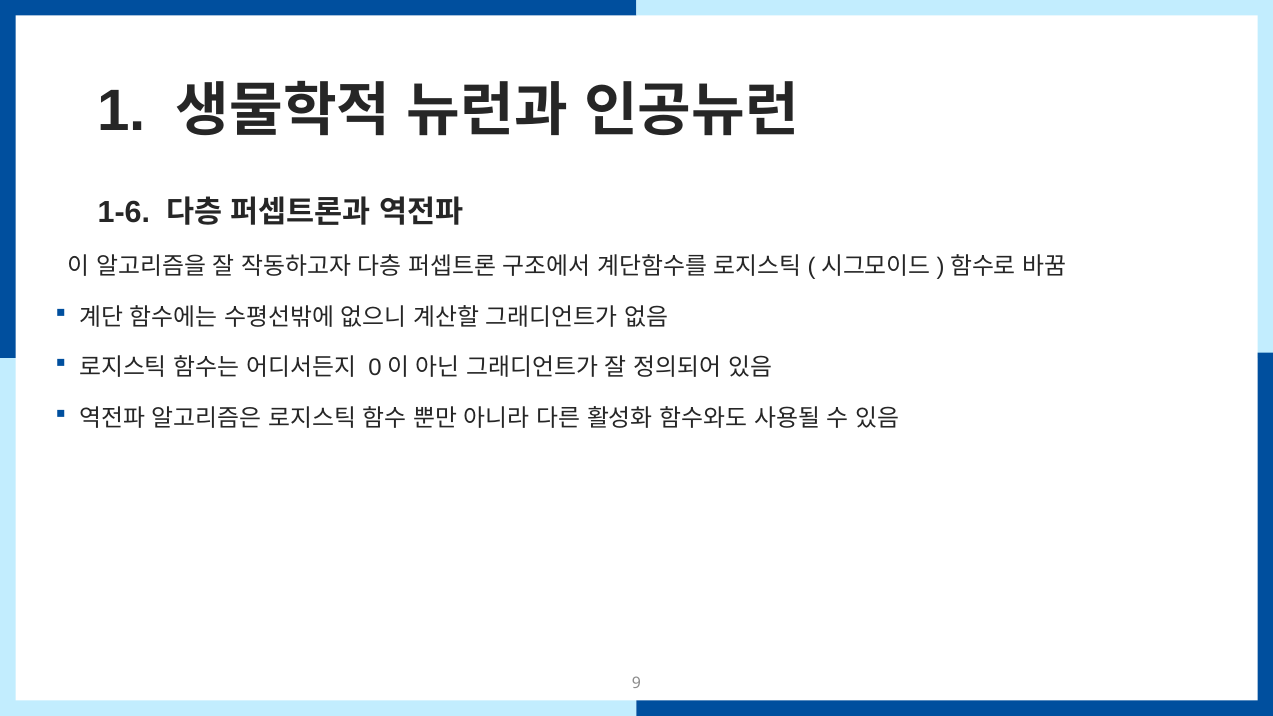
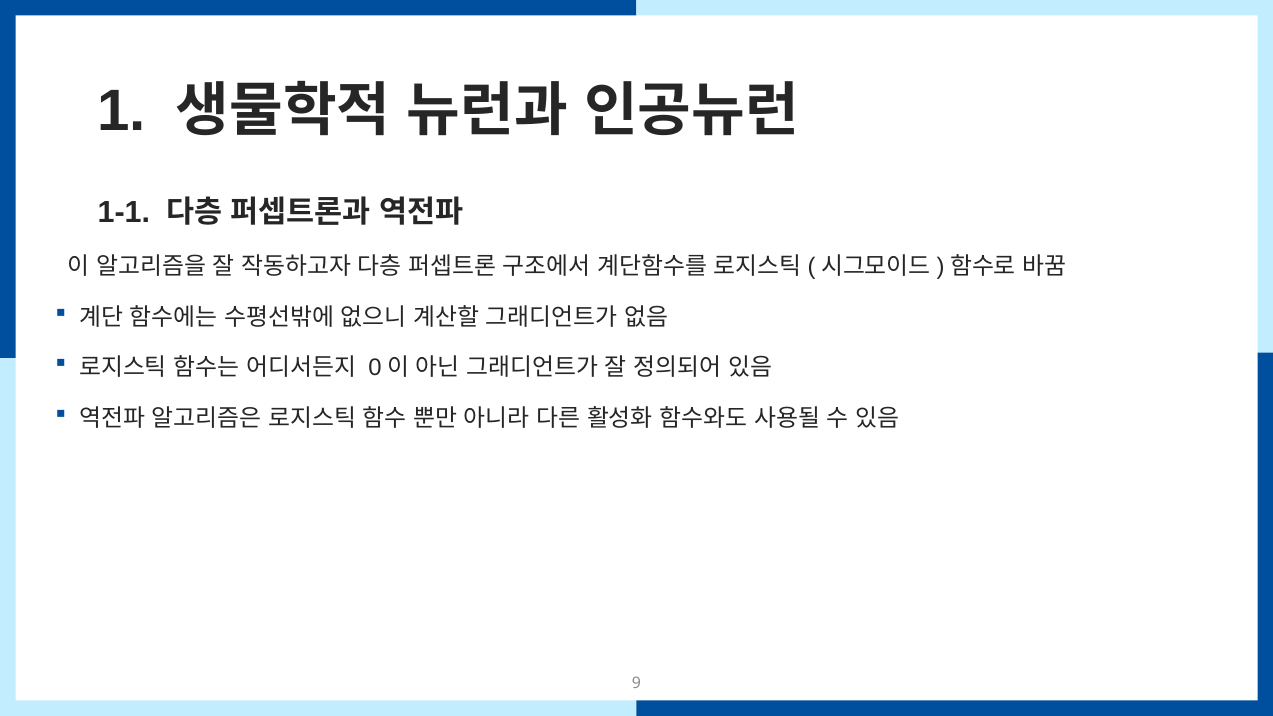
1-6: 1-6 -> 1-1
